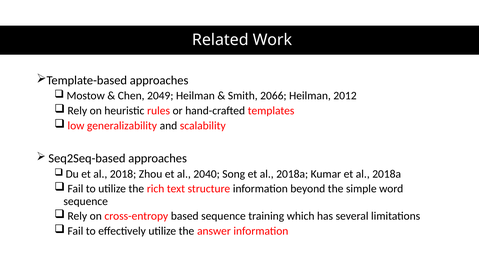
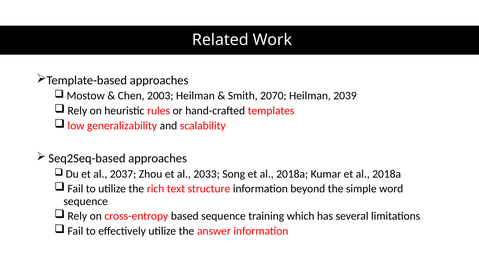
2049: 2049 -> 2003
2066: 2066 -> 2070
2012: 2012 -> 2039
2018: 2018 -> 2037
2040: 2040 -> 2033
